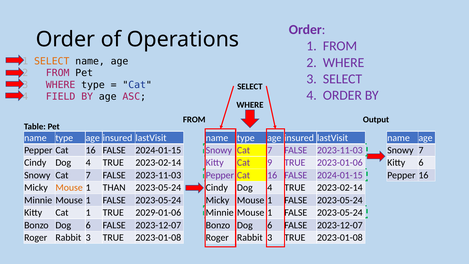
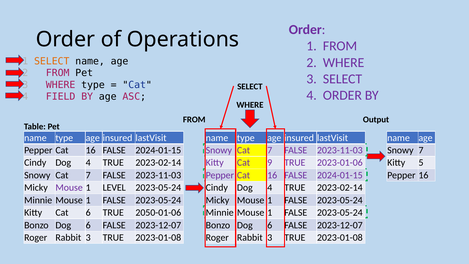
Kitty 6: 6 -> 5
Mouse at (69, 188) colour: orange -> purple
THAN: THAN -> LEVEL
Cat 1: 1 -> 6
2029-01-06: 2029-01-06 -> 2050-01-06
